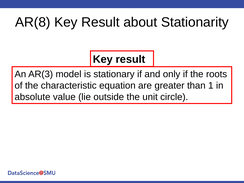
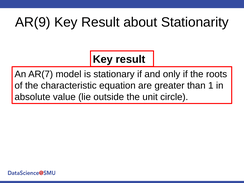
AR(8: AR(8 -> AR(9
AR(3: AR(3 -> AR(7
